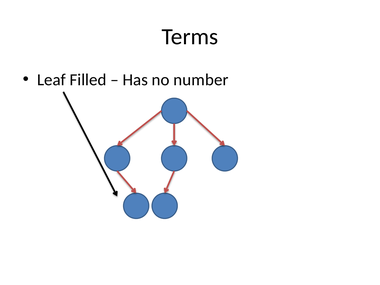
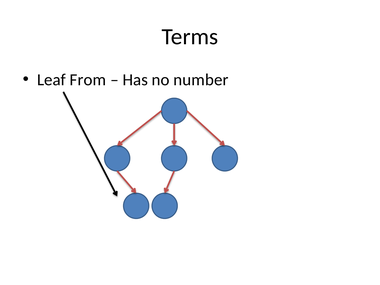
Filled: Filled -> From
